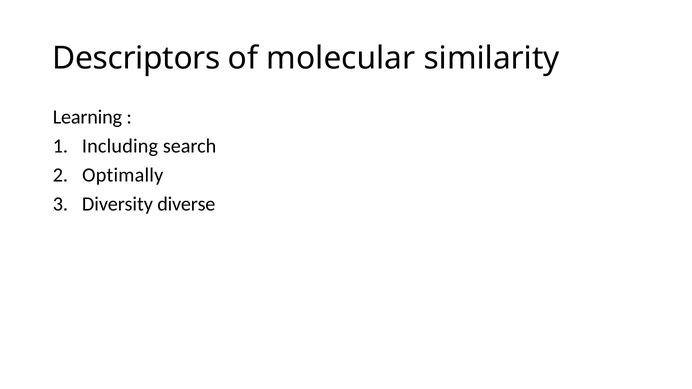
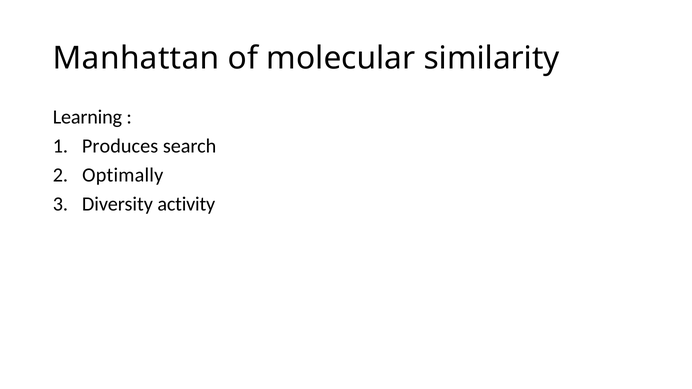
Descriptors: Descriptors -> Manhattan
Including: Including -> Produces
diverse: diverse -> activity
